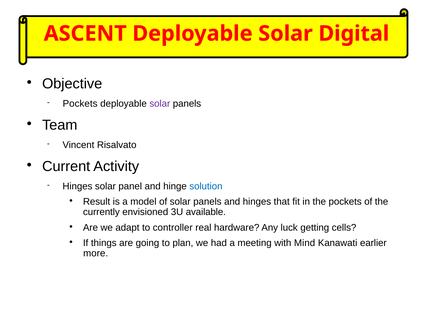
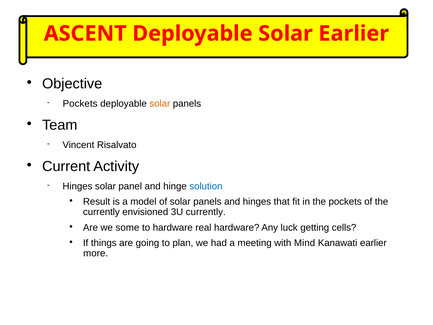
Solar Digital: Digital -> Earlier
solar at (160, 104) colour: purple -> orange
3U available: available -> currently
adapt: adapt -> some
to controller: controller -> hardware
